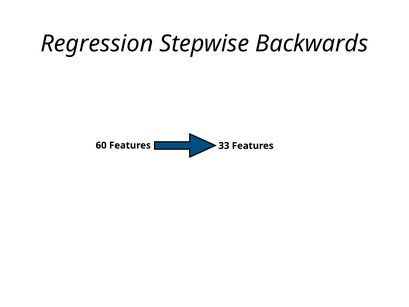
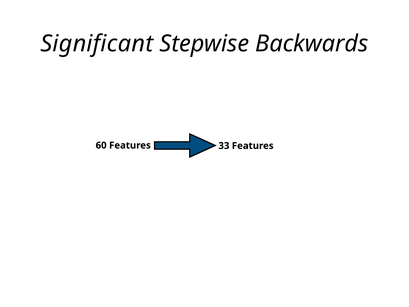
Regression: Regression -> Significant
